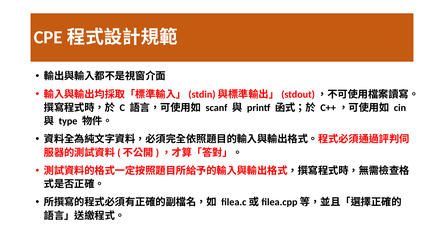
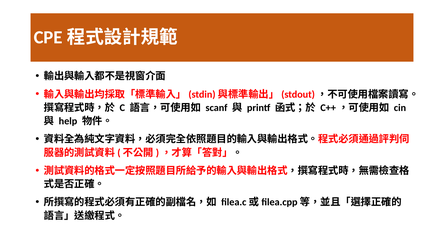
type: type -> help
